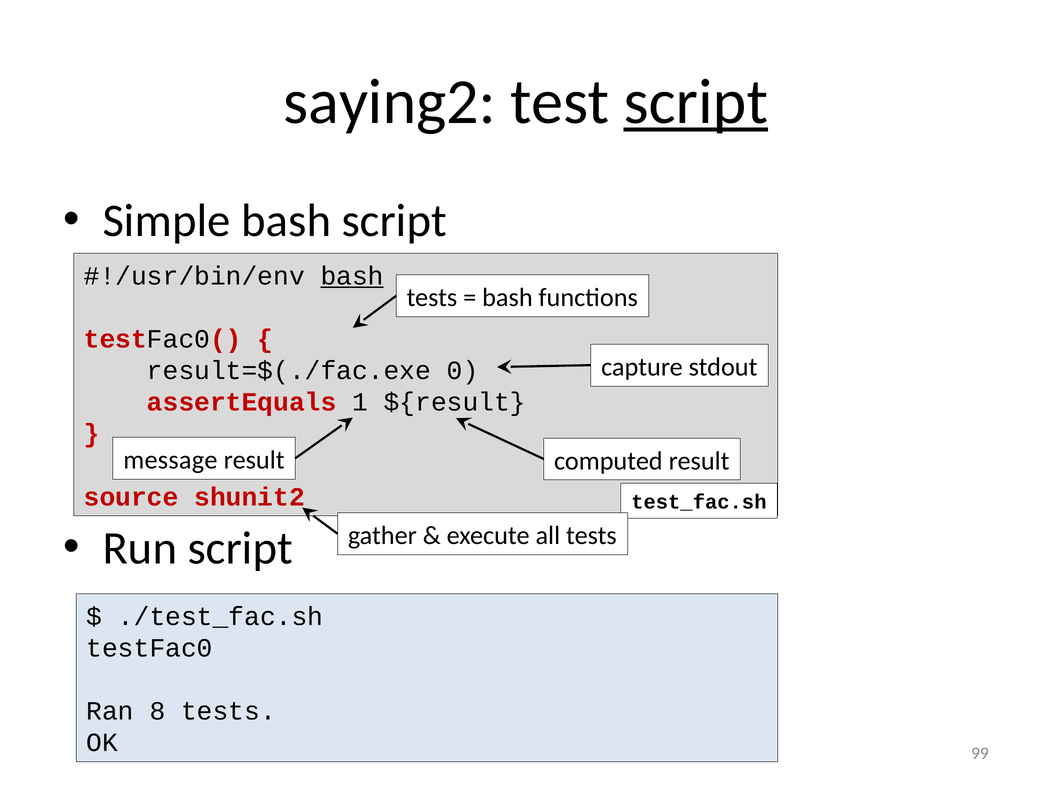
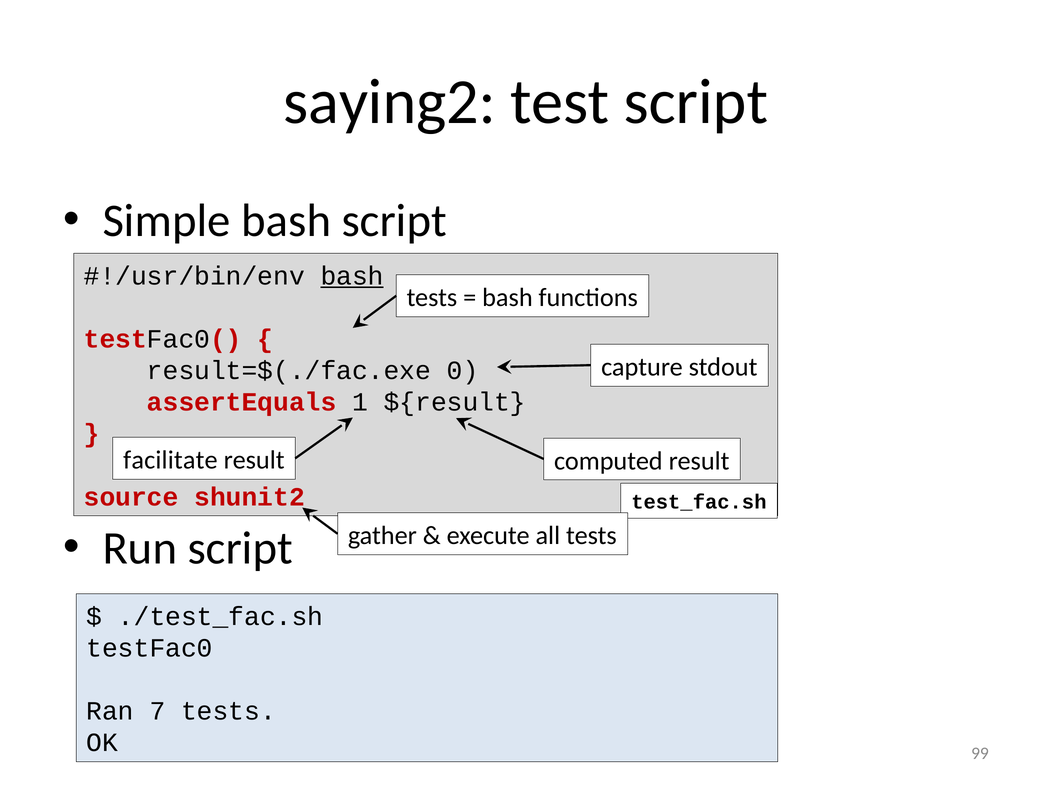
script at (696, 102) underline: present -> none
message: message -> facilitate
8: 8 -> 7
